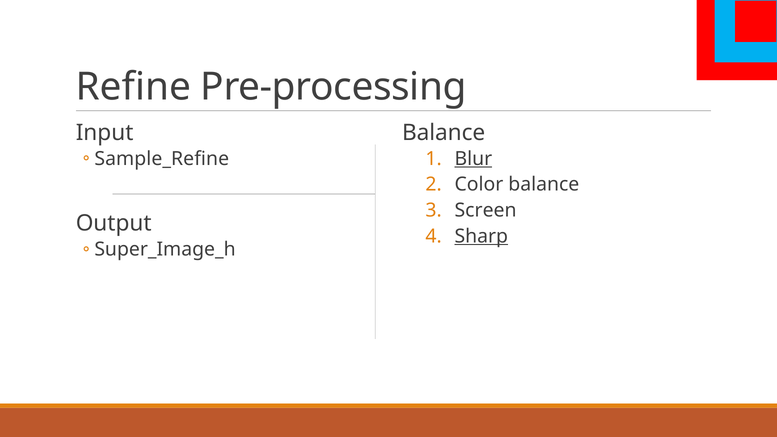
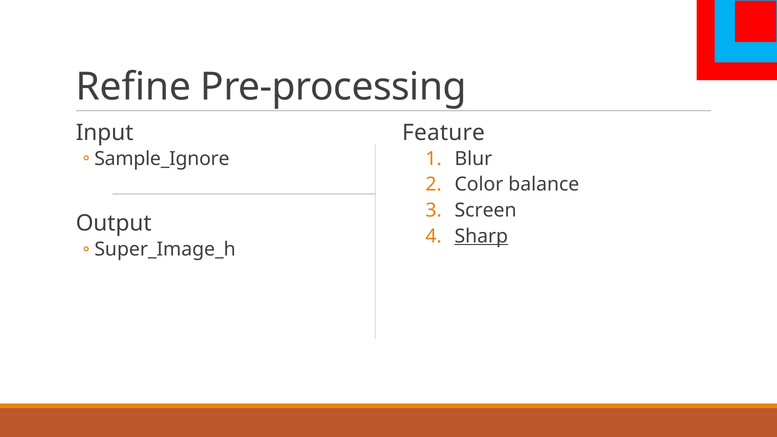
Balance at (444, 133): Balance -> Feature
Sample_Refine: Sample_Refine -> Sample_Ignore
Blur underline: present -> none
